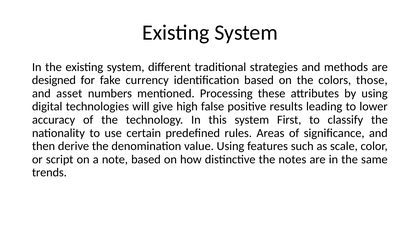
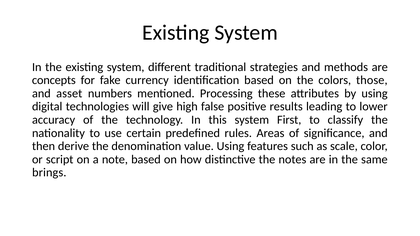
designed: designed -> concepts
trends: trends -> brings
